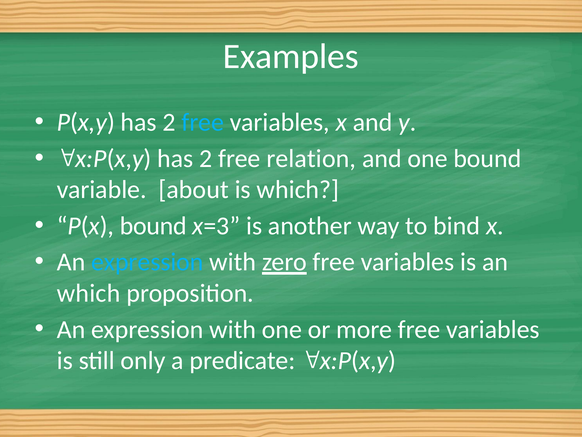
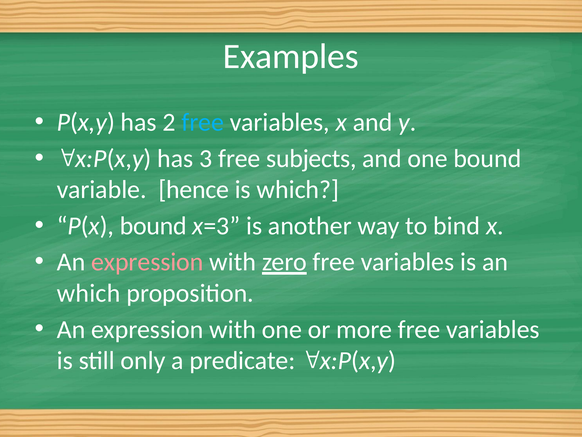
x:P(x,y has 2: 2 -> 3
relation: relation -> subjects
about: about -> hence
expression at (147, 262) colour: light blue -> pink
